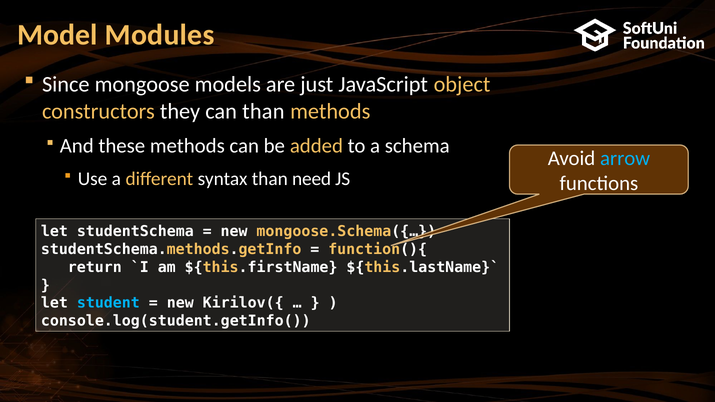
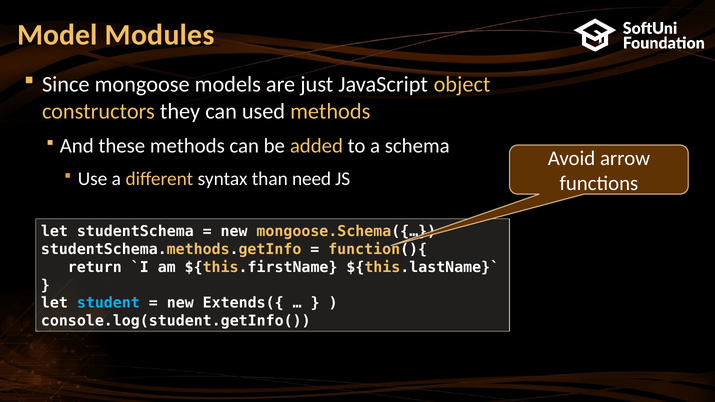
can than: than -> used
arrow colour: light blue -> white
Kirilov({: Kirilov({ -> Extends({
